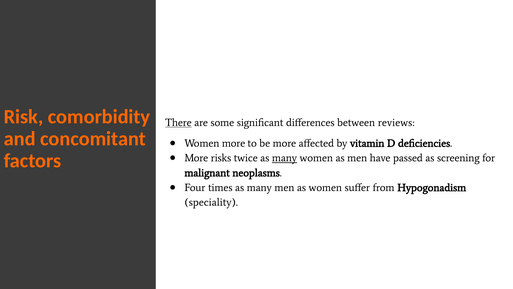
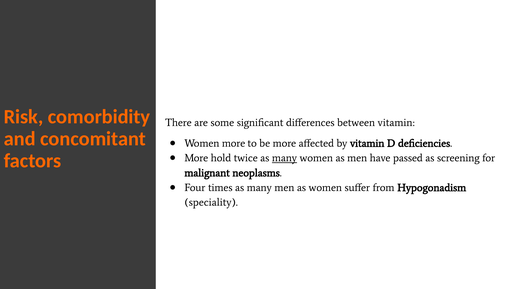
There underline: present -> none
between reviews: reviews -> vitamin
risks: risks -> hold
